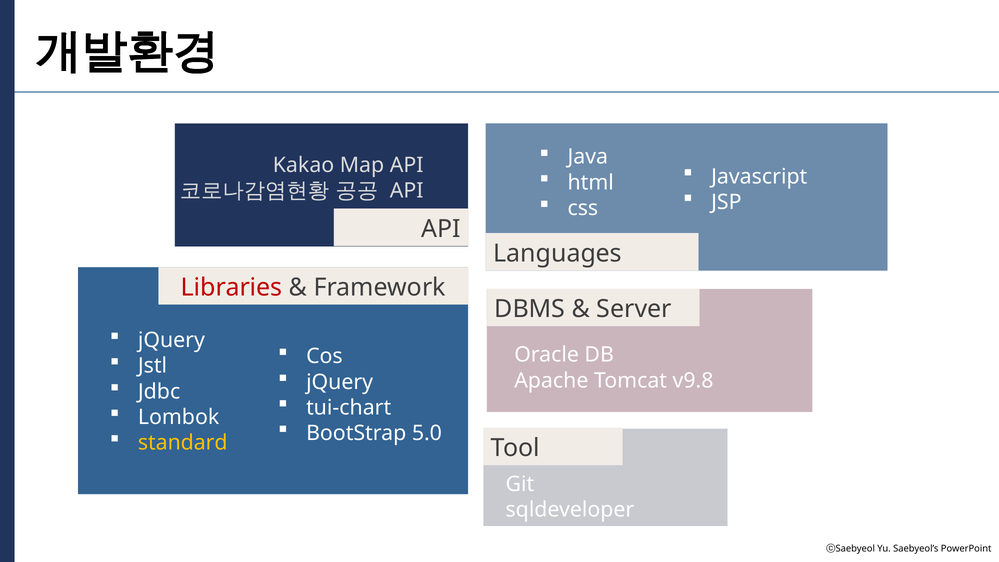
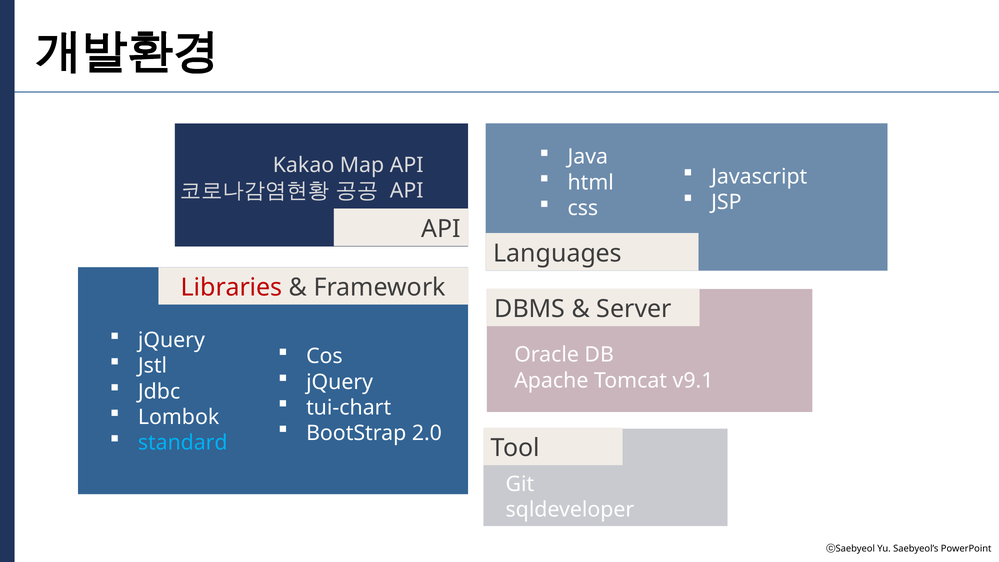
v9.8: v9.8 -> v9.1
5.0: 5.0 -> 2.0
standard colour: yellow -> light blue
